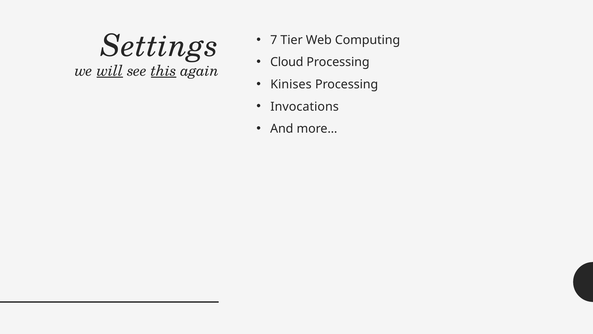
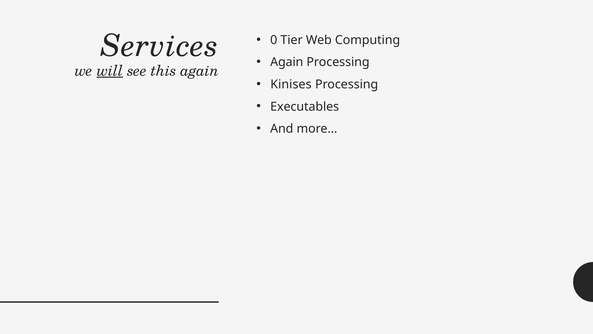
7: 7 -> 0
Settings: Settings -> Services
Cloud at (287, 62): Cloud -> Again
this underline: present -> none
Invocations: Invocations -> Executables
